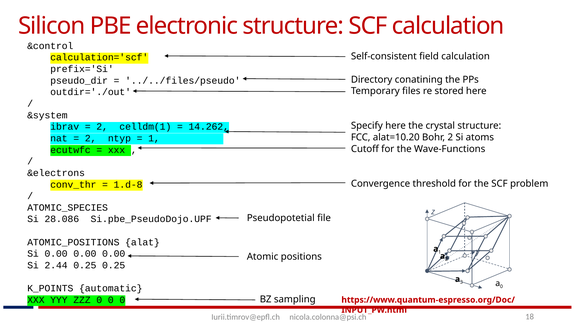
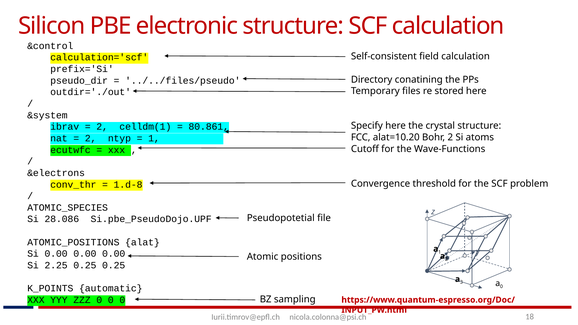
14.262: 14.262 -> 80.861
2.44: 2.44 -> 2.25
